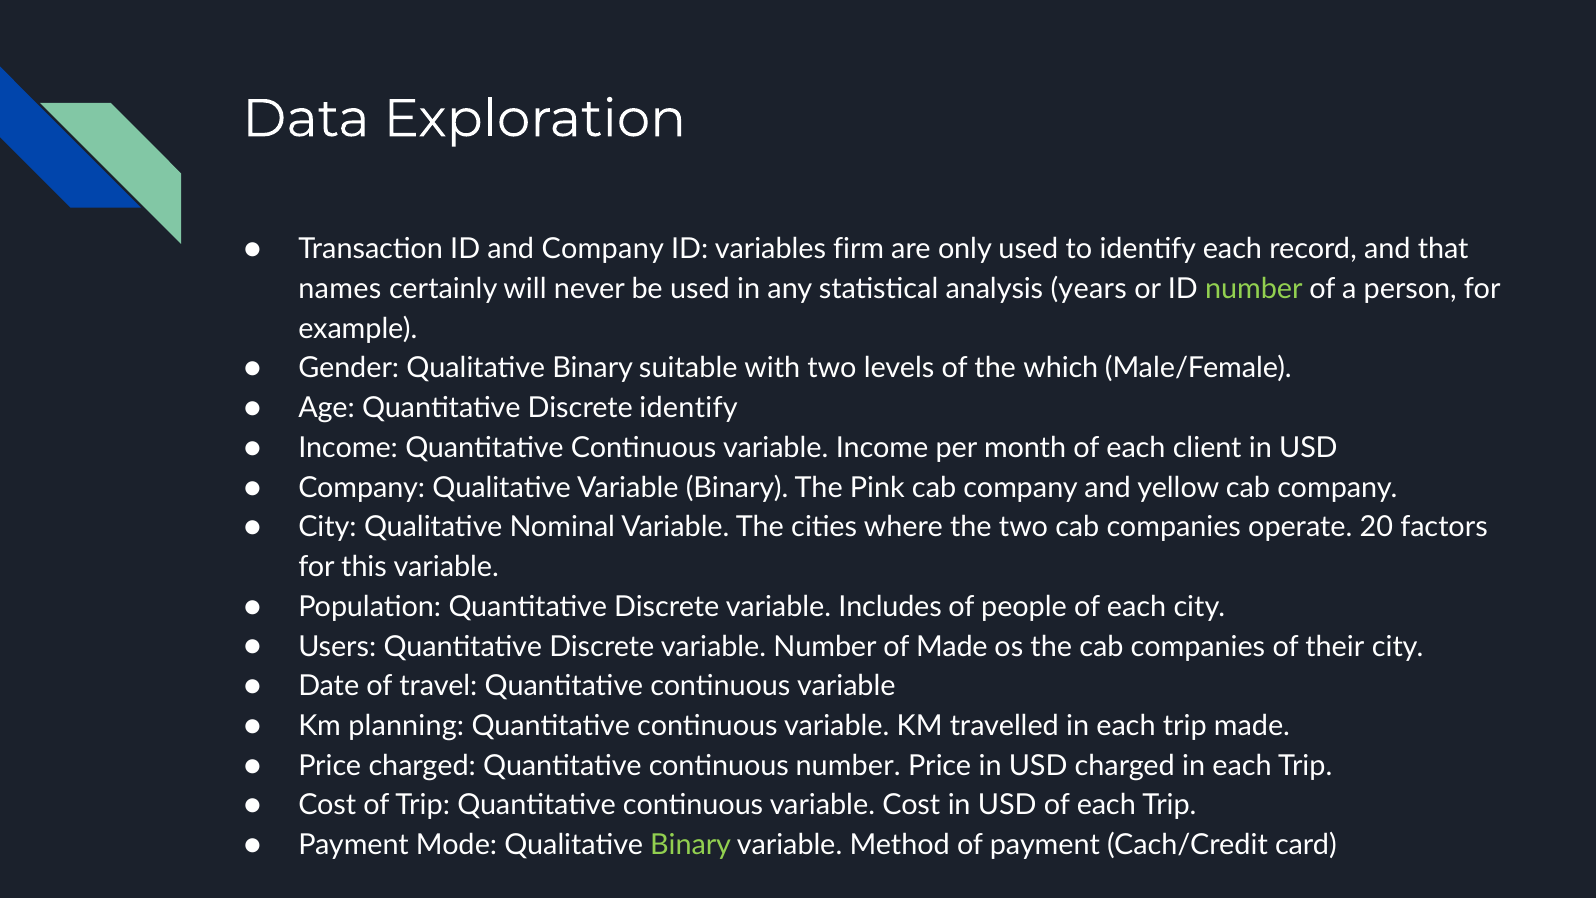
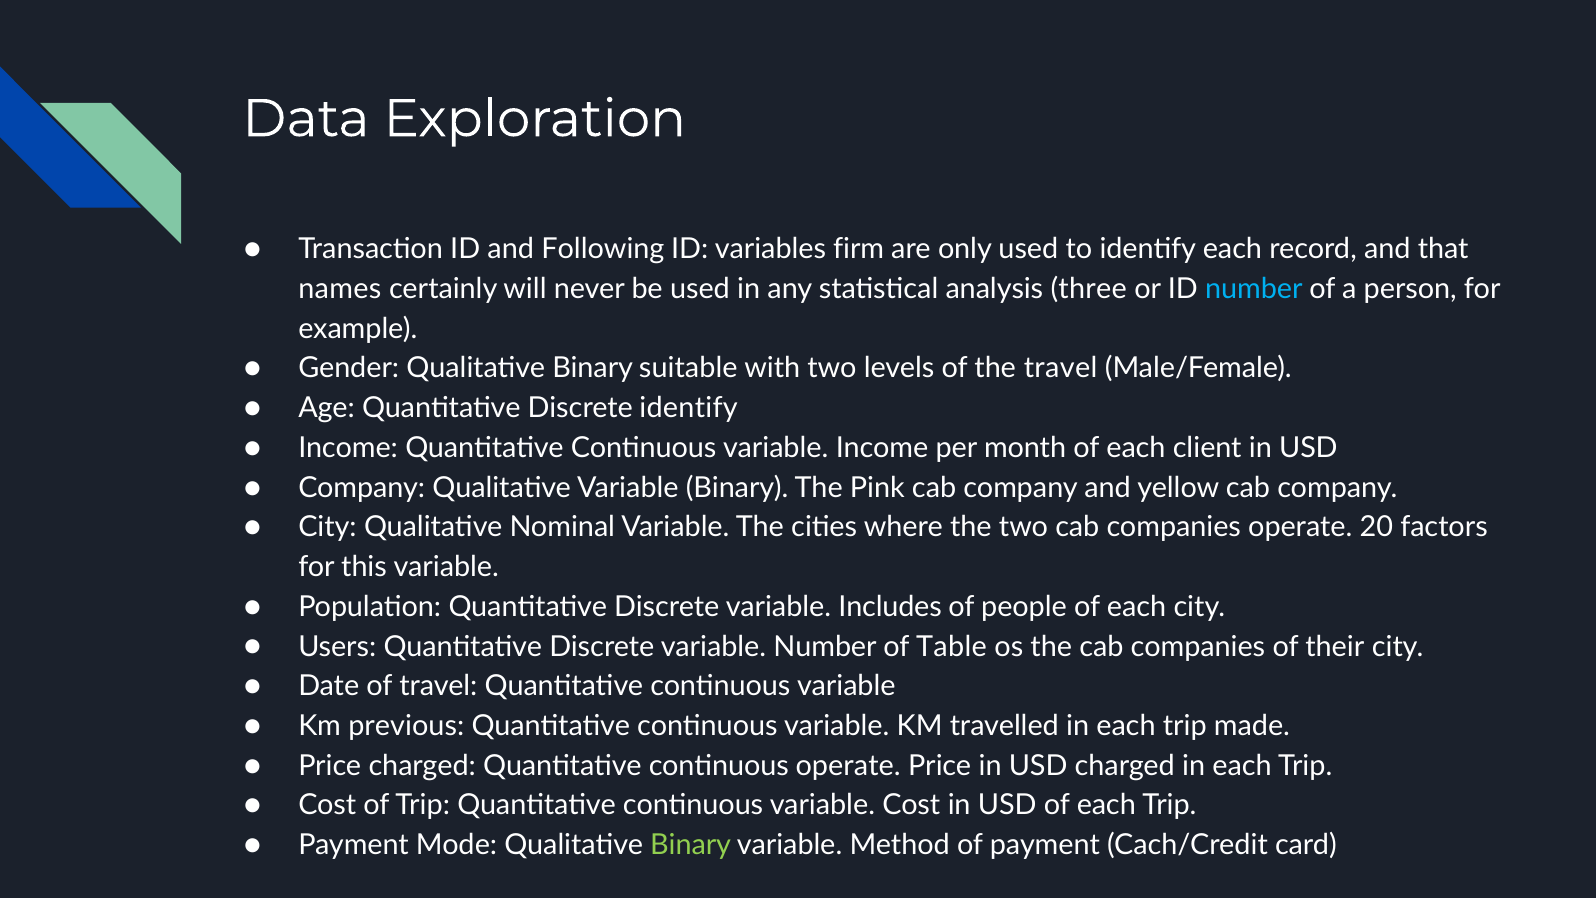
and Company: Company -> Following
years: years -> three
number at (1254, 289) colour: light green -> light blue
the which: which -> travel
of Made: Made -> Table
planning: planning -> previous
continuous number: number -> operate
